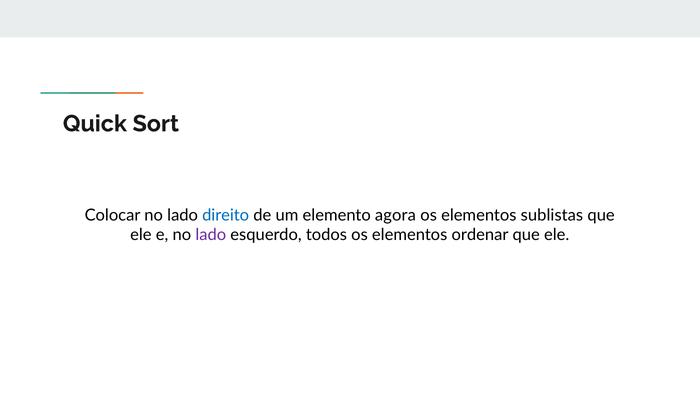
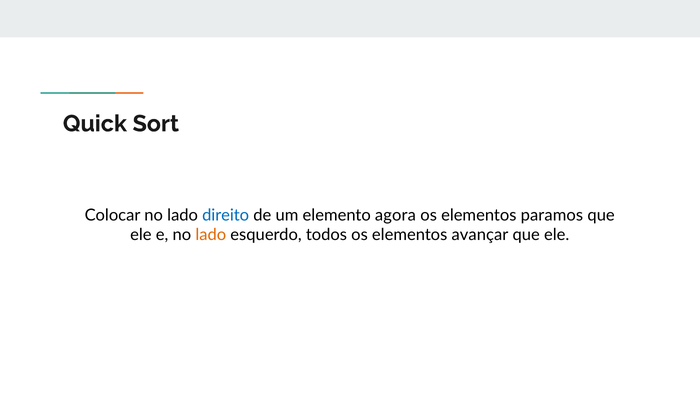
sublistas: sublistas -> paramos
lado at (211, 235) colour: purple -> orange
ordenar: ordenar -> avançar
